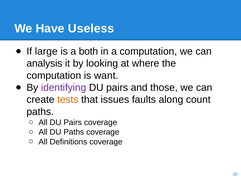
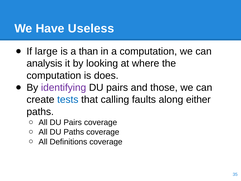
both: both -> than
want: want -> does
tests colour: orange -> blue
issues: issues -> calling
count: count -> either
